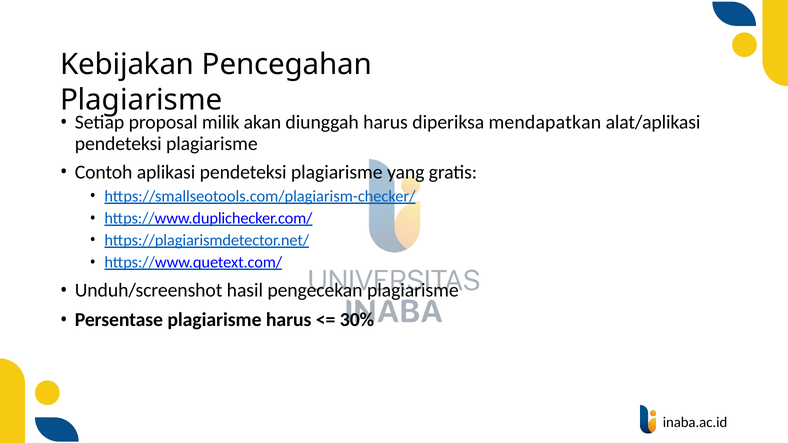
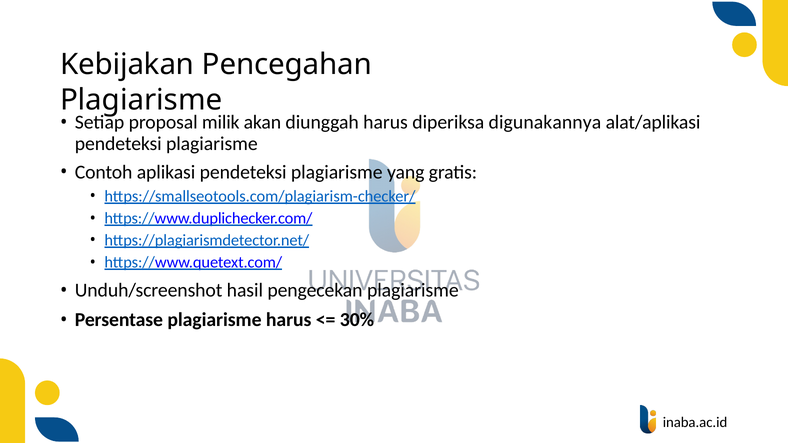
mendapatkan: mendapatkan -> digunakannya
